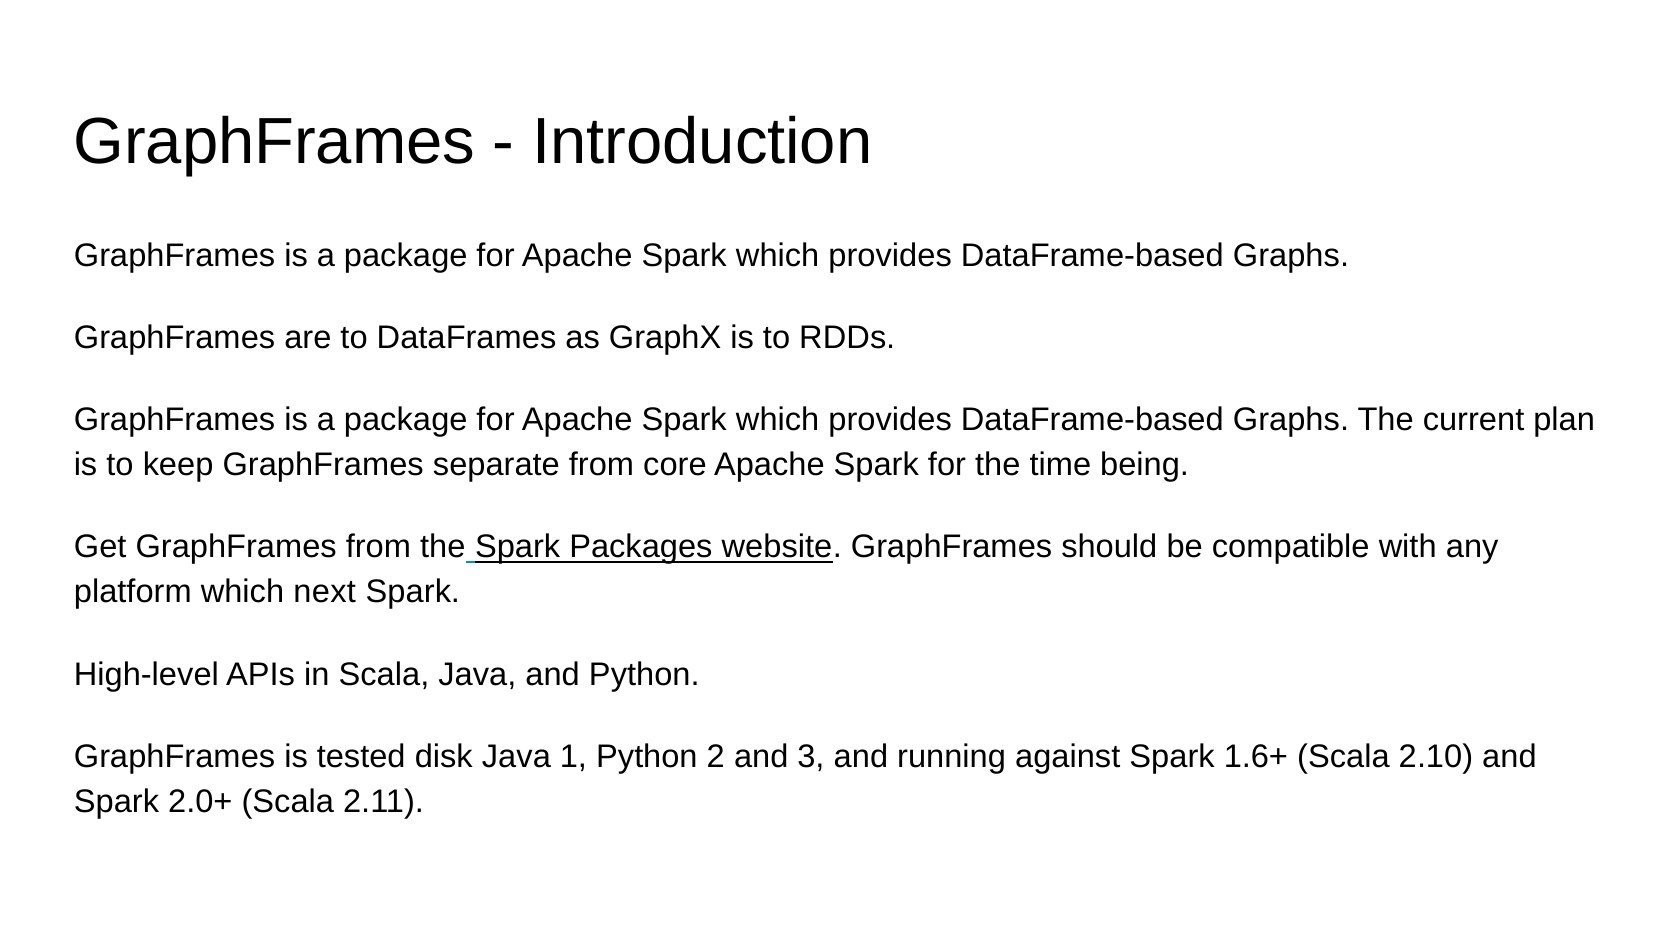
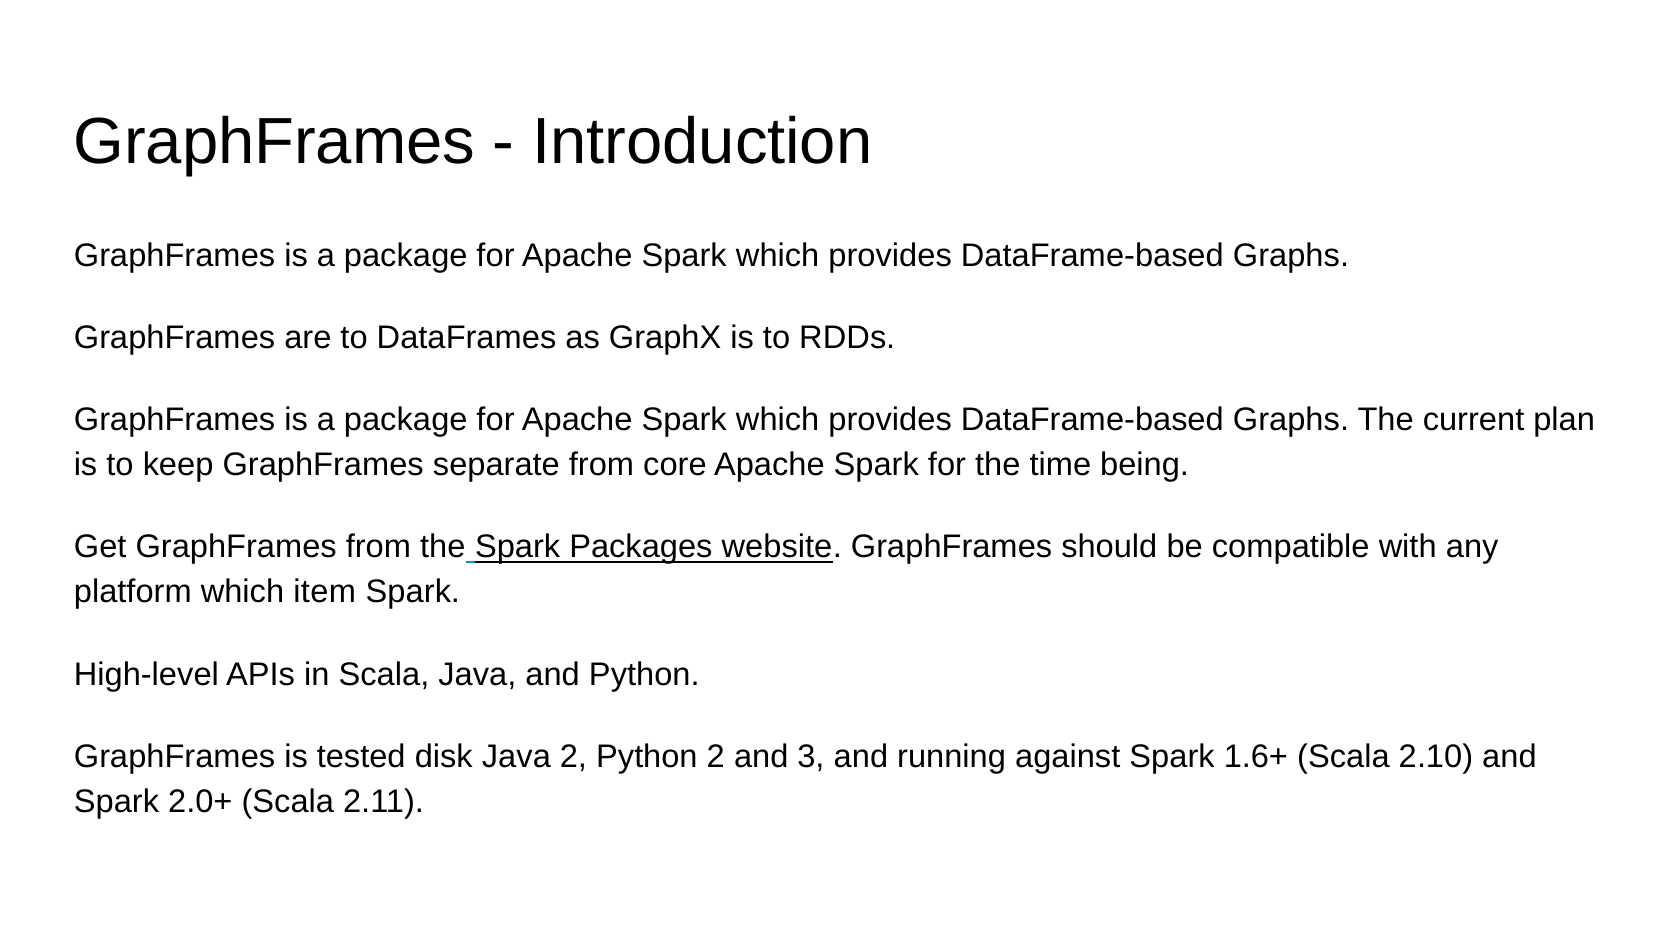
next: next -> item
Java 1: 1 -> 2
